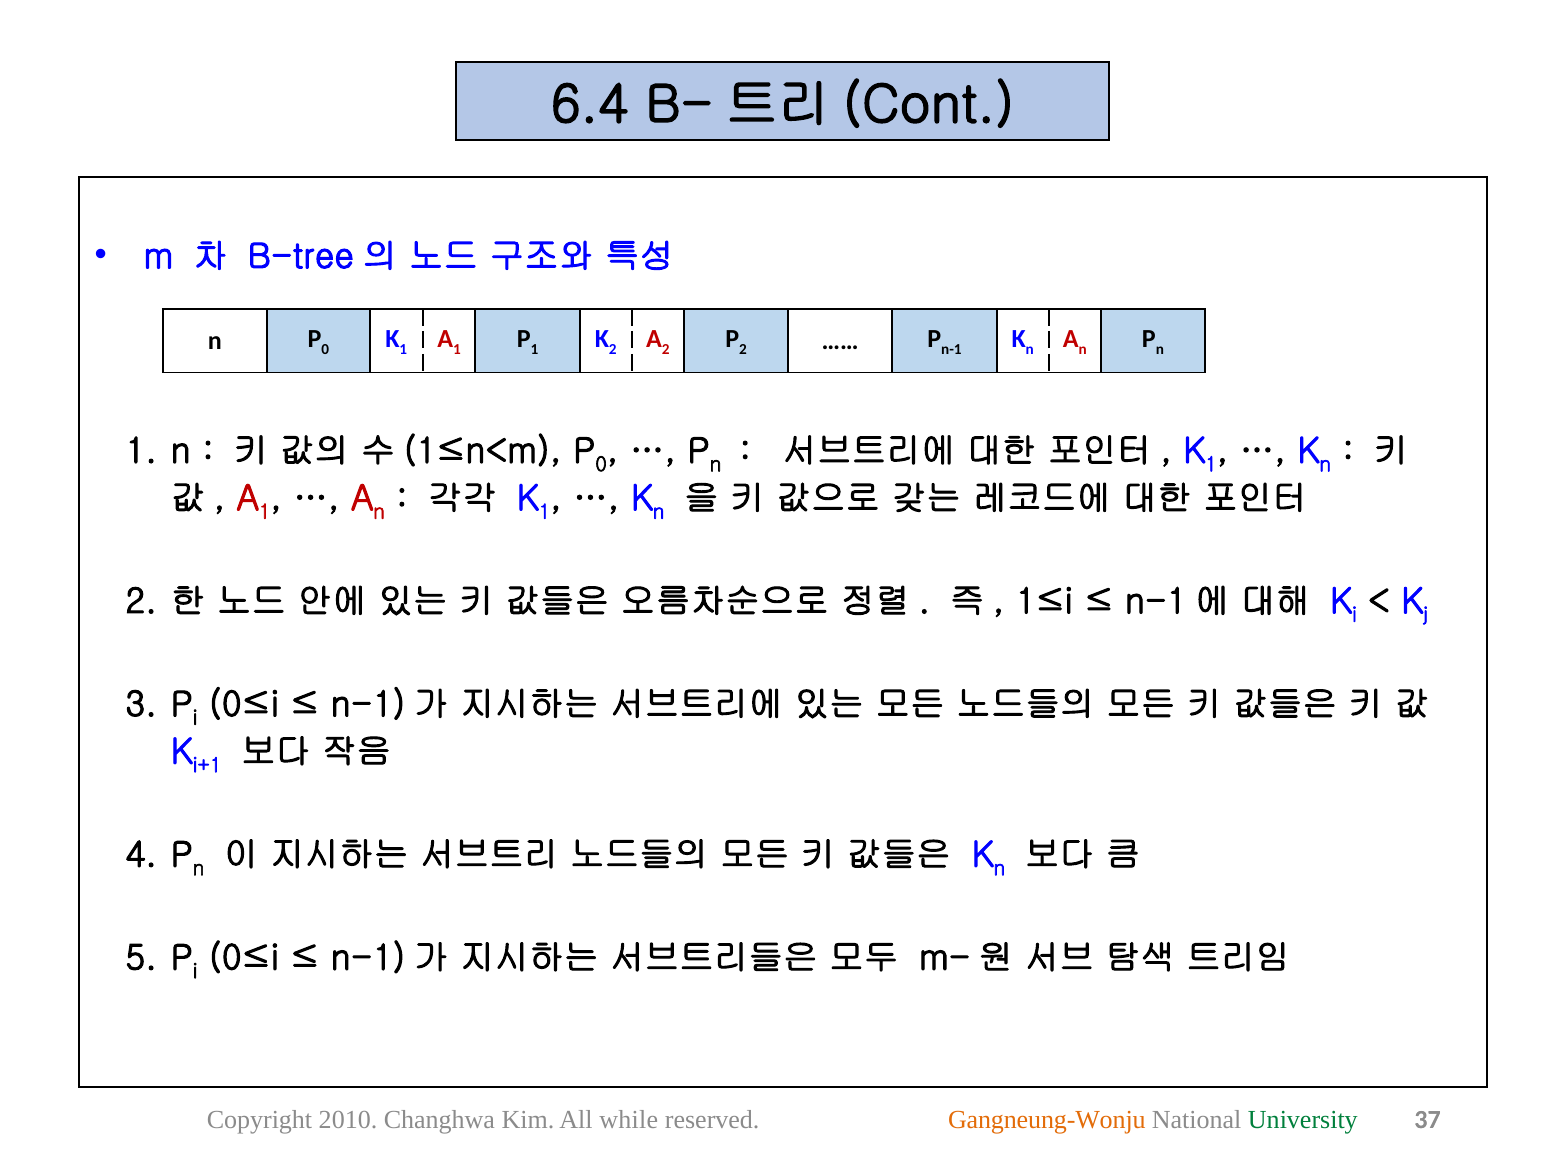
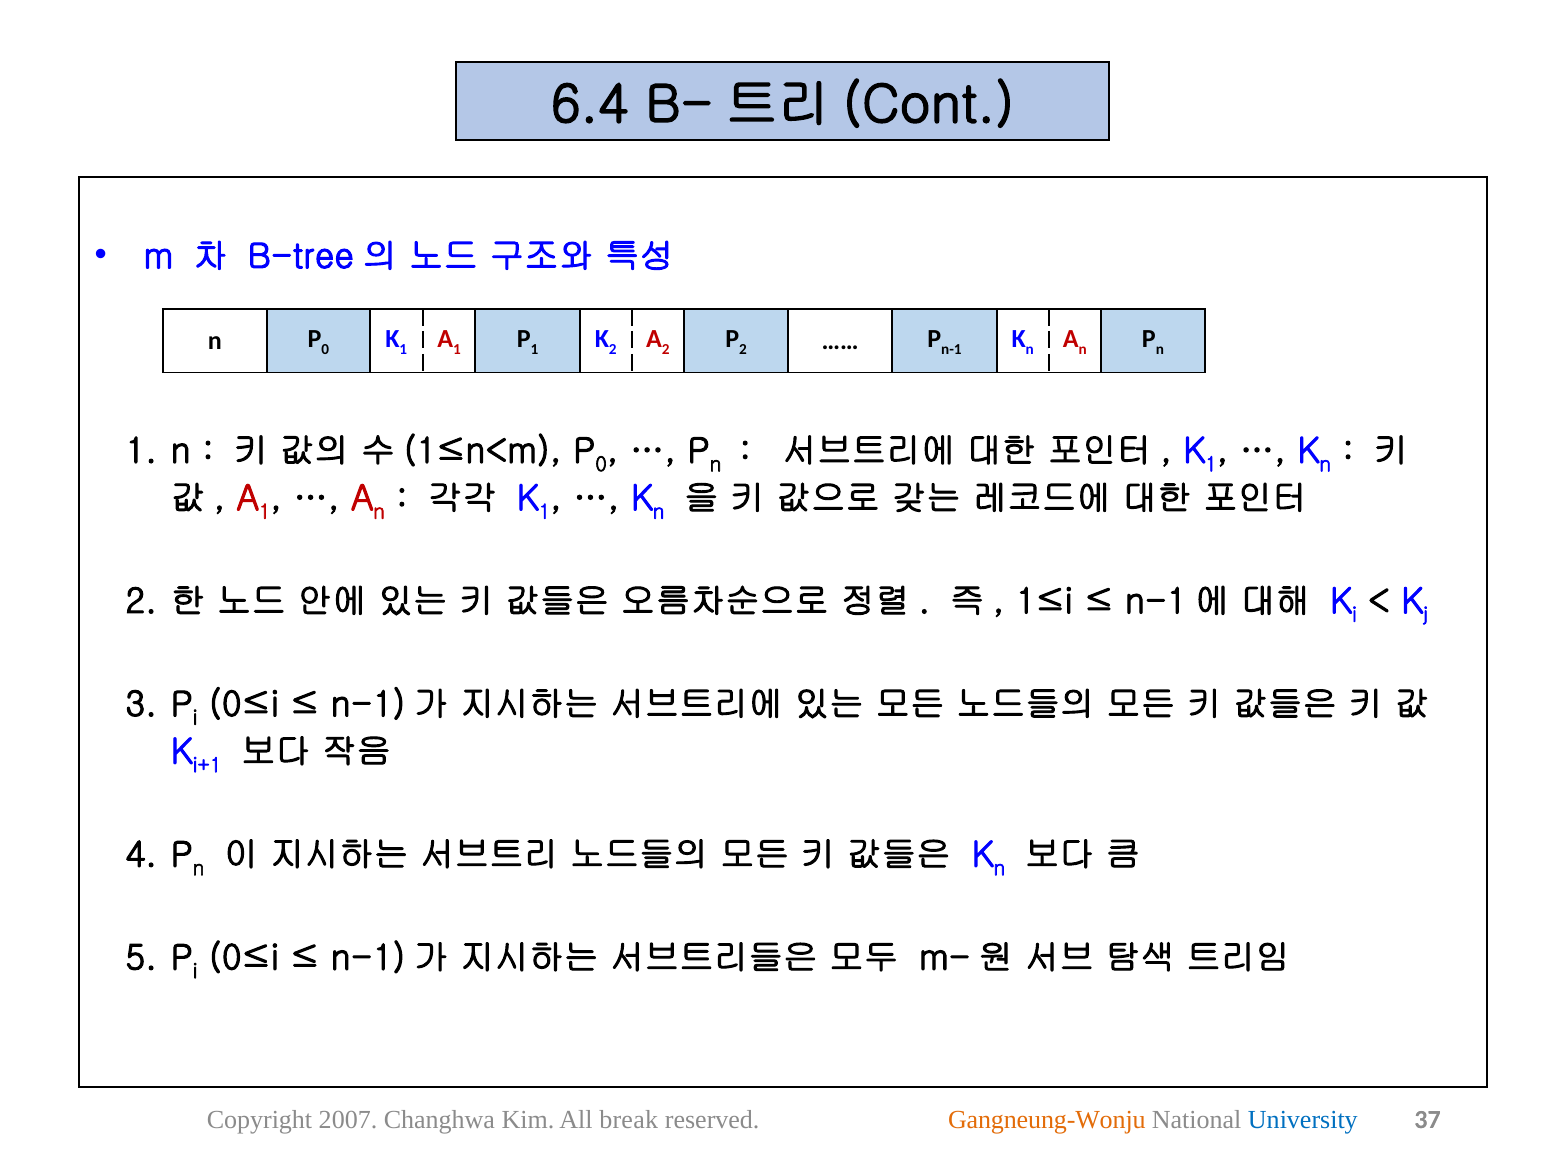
2010: 2010 -> 2007
while: while -> break
University colour: green -> blue
